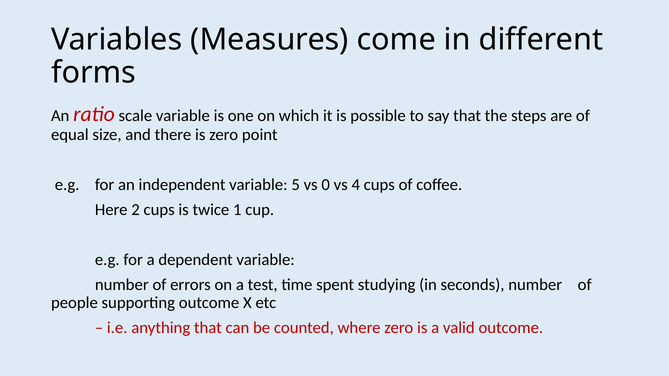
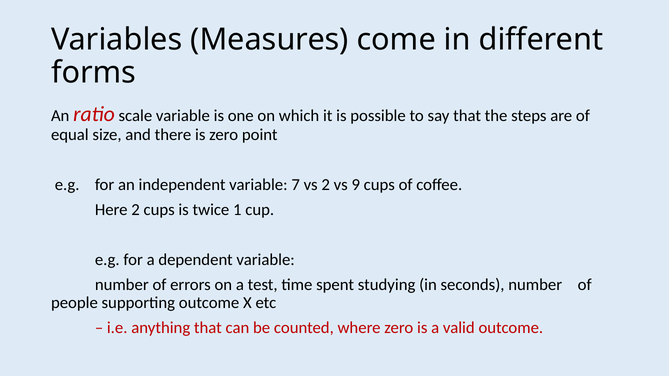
5: 5 -> 7
vs 0: 0 -> 2
4: 4 -> 9
